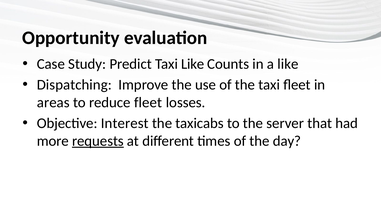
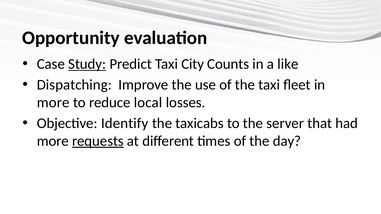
Study underline: none -> present
Taxi Like: Like -> City
areas at (53, 103): areas -> more
reduce fleet: fleet -> local
Interest: Interest -> Identify
